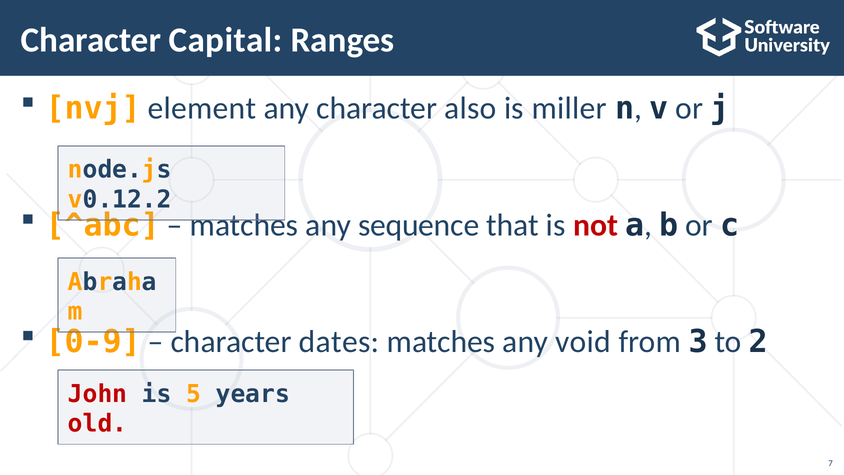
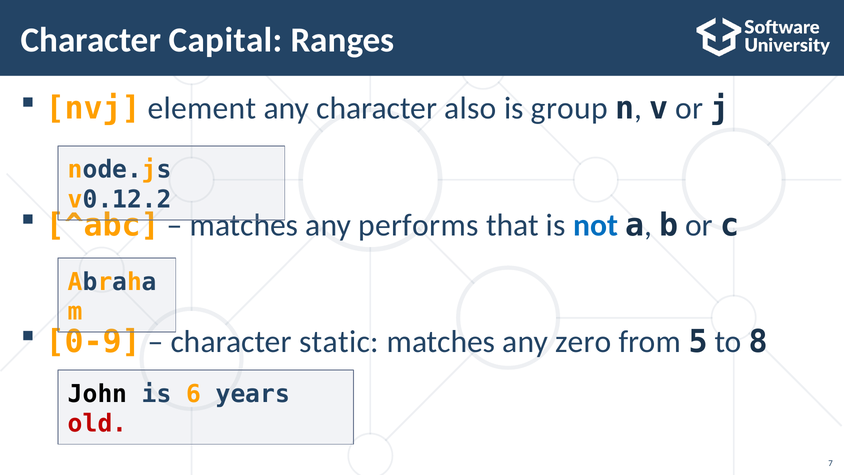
miller: miller -> group
sequence: sequence -> performs
not colour: red -> blue
dates: dates -> static
void: void -> zero
3: 3 -> 5
2: 2 -> 8
John colour: red -> black
5: 5 -> 6
